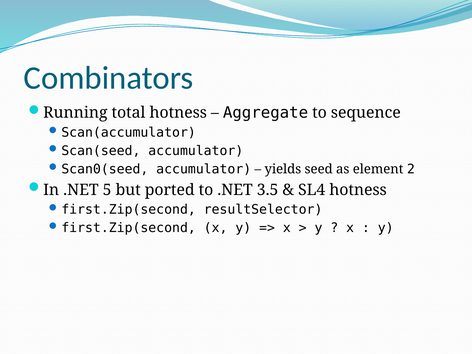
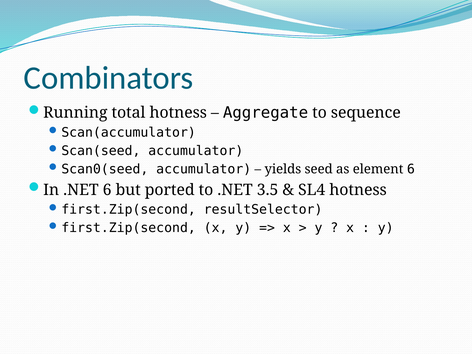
element 2: 2 -> 6
.NET 5: 5 -> 6
